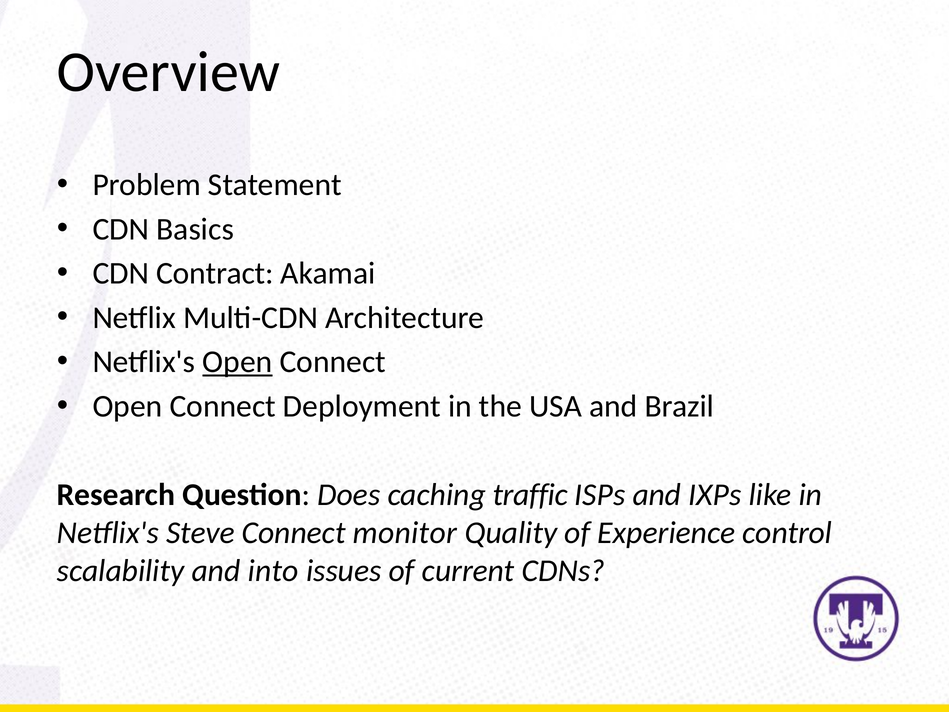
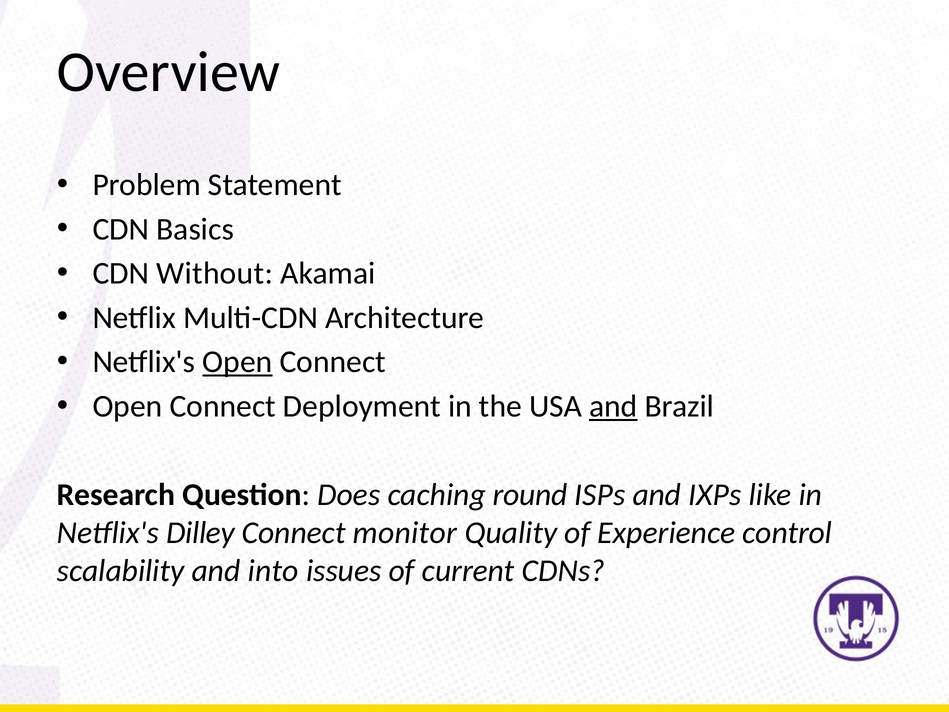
Contract: Contract -> Without
and at (613, 406) underline: none -> present
traffic: traffic -> round
Steve: Steve -> Dilley
